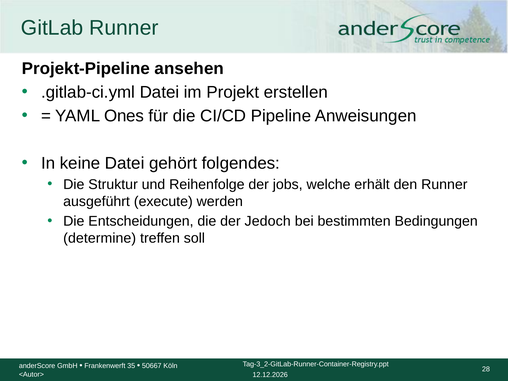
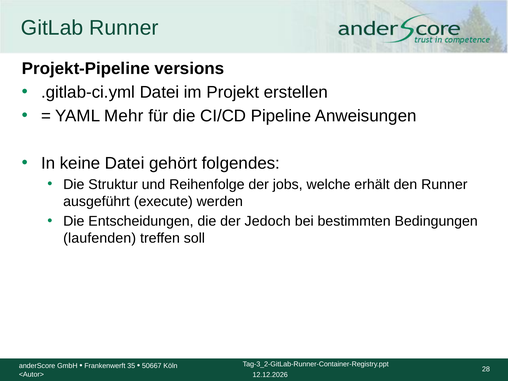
ansehen: ansehen -> versions
Ones: Ones -> Mehr
determine: determine -> laufenden
